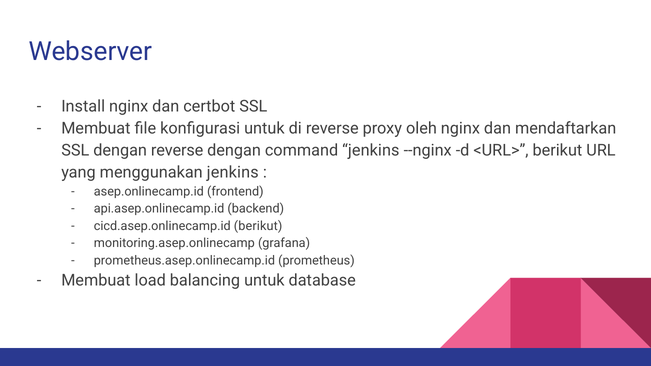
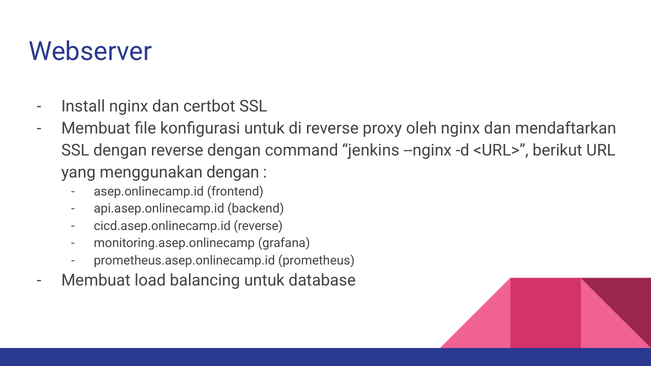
menggunakan jenkins: jenkins -> dengan
cicd.asep.onlinecamp.id berikut: berikut -> reverse
